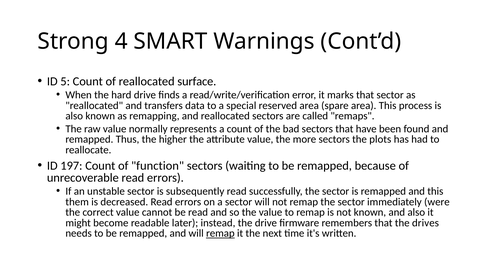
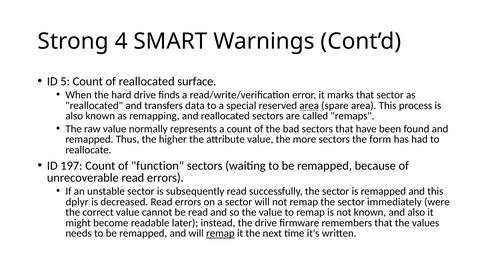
area at (309, 105) underline: none -> present
plots: plots -> form
them: them -> dplyr
drives: drives -> values
